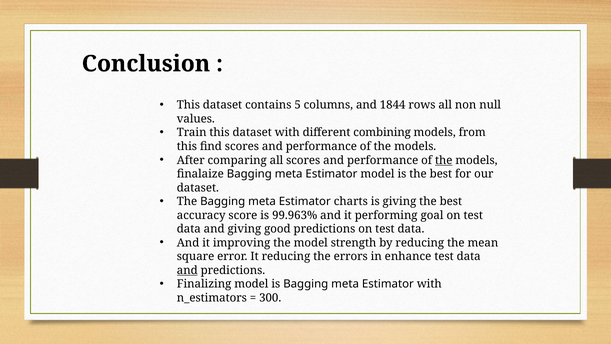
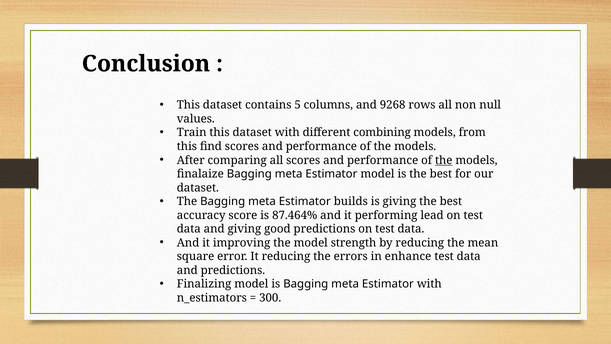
1844: 1844 -> 9268
charts: charts -> builds
99.963%: 99.963% -> 87.464%
goal: goal -> lead
and at (187, 270) underline: present -> none
